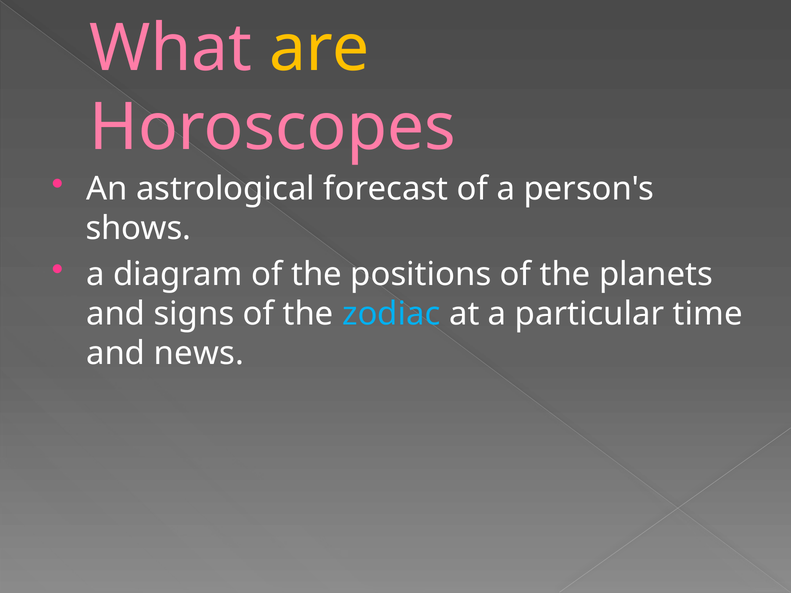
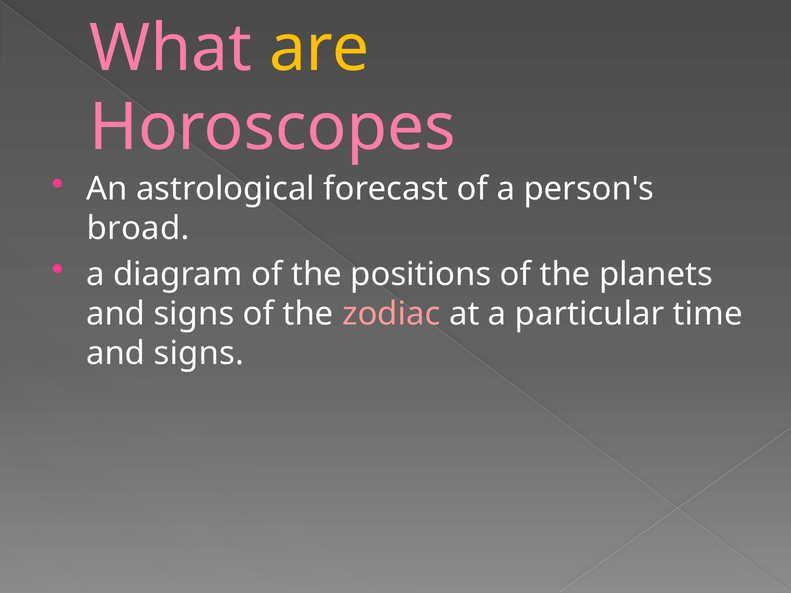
shows: shows -> broad
zodiac colour: light blue -> pink
news at (199, 354): news -> signs
